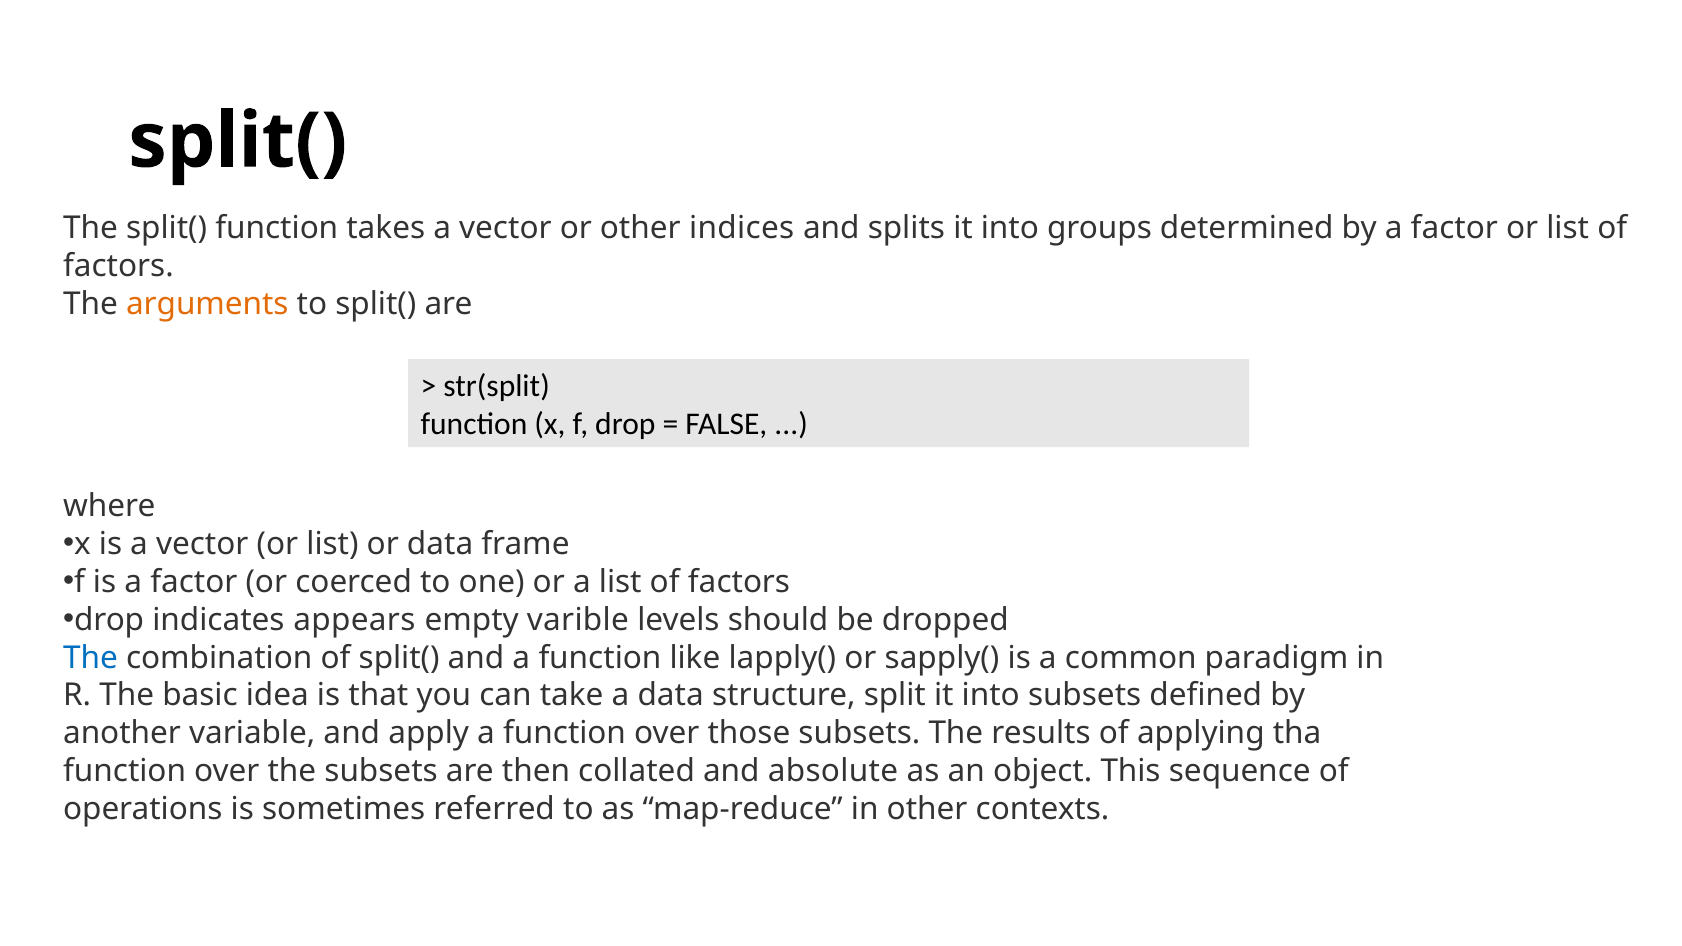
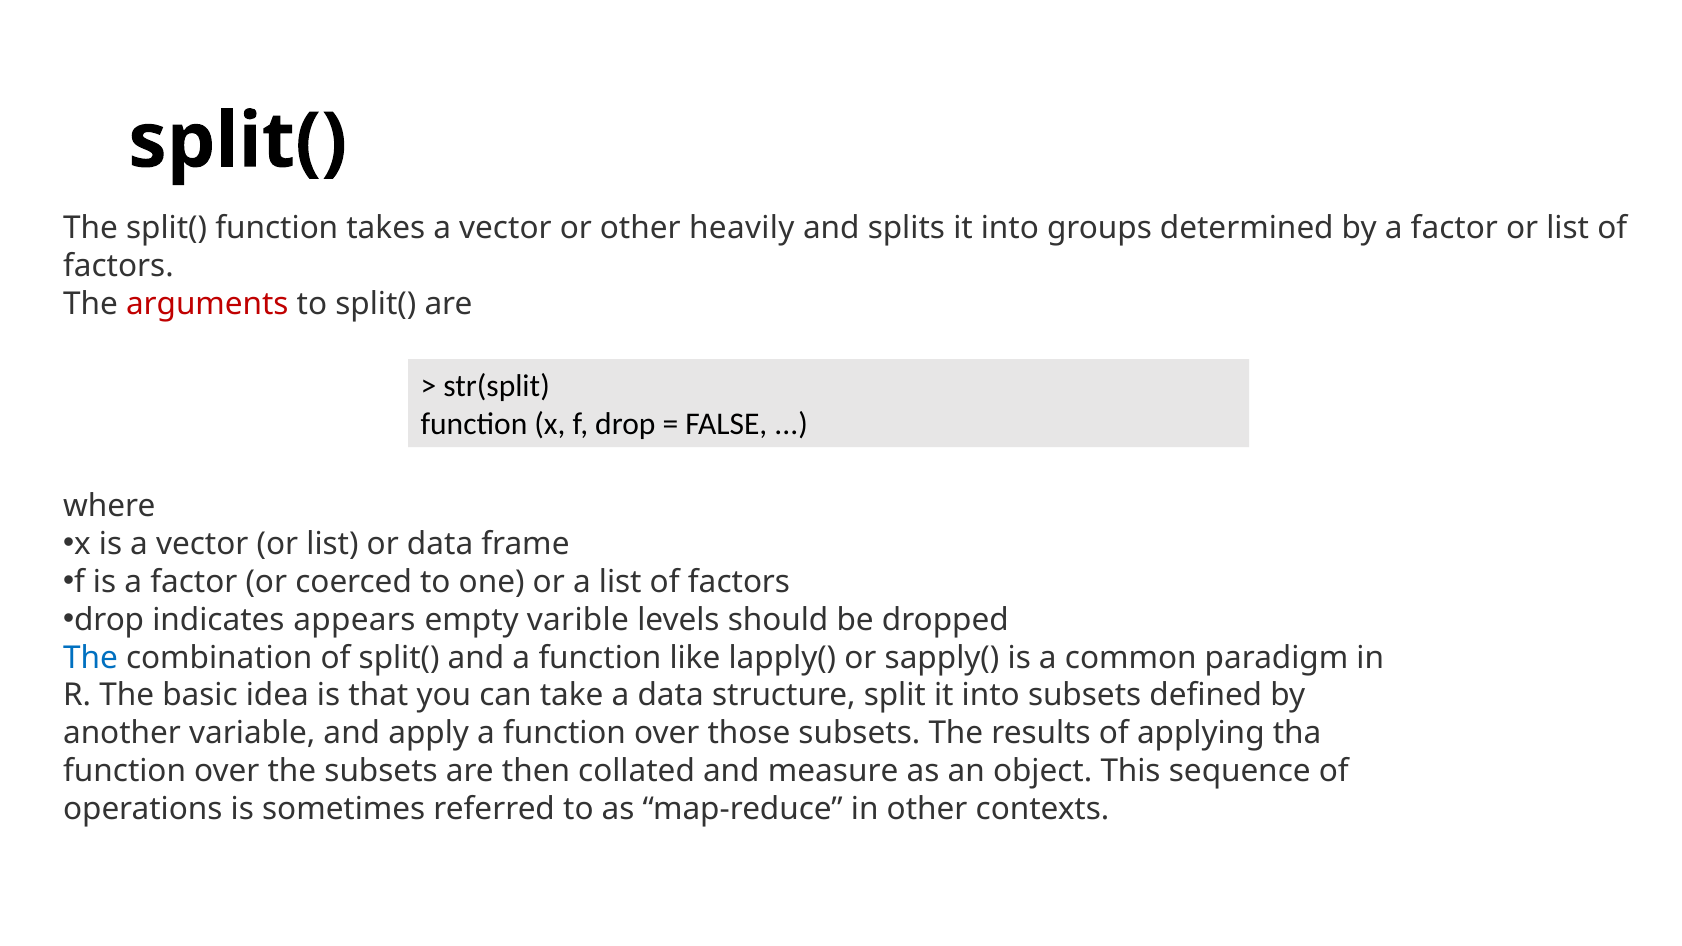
indices: indices -> heavily
arguments colour: orange -> red
absolute: absolute -> measure
